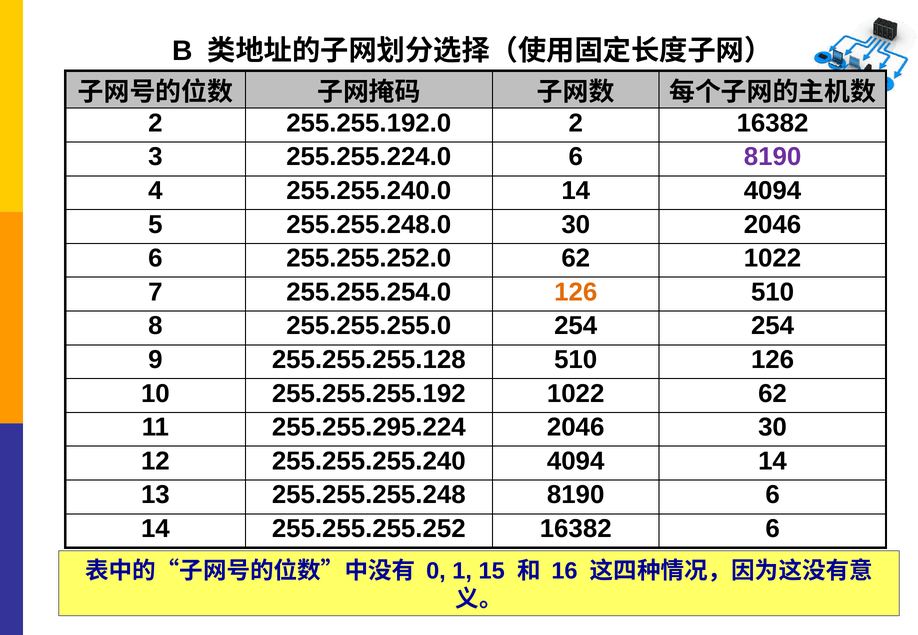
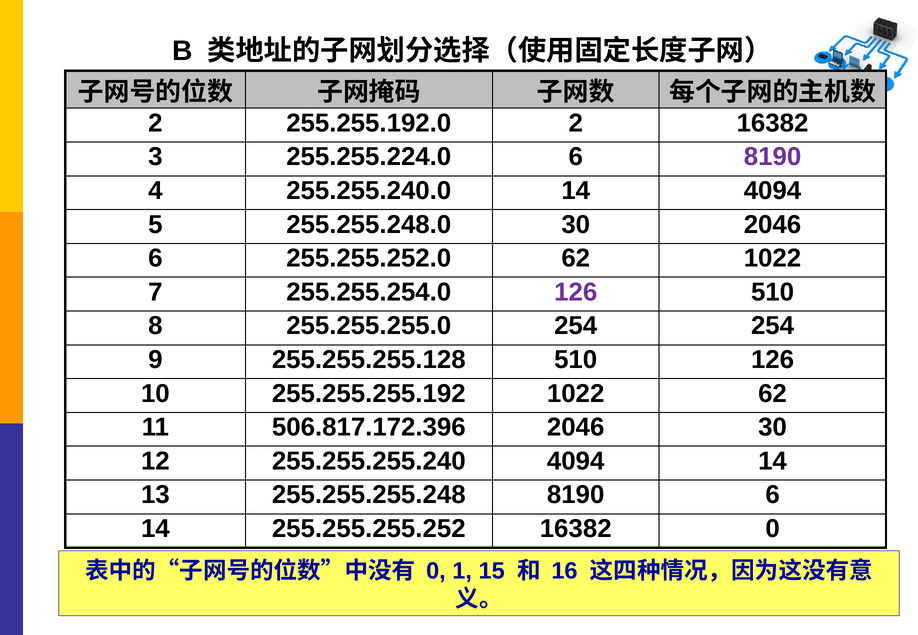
126 at (576, 292) colour: orange -> purple
255.255.295.224: 255.255.295.224 -> 506.817.172.396
16382 6: 6 -> 0
